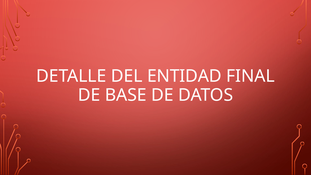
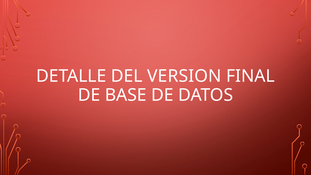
ENTIDAD: ENTIDAD -> VERSION
